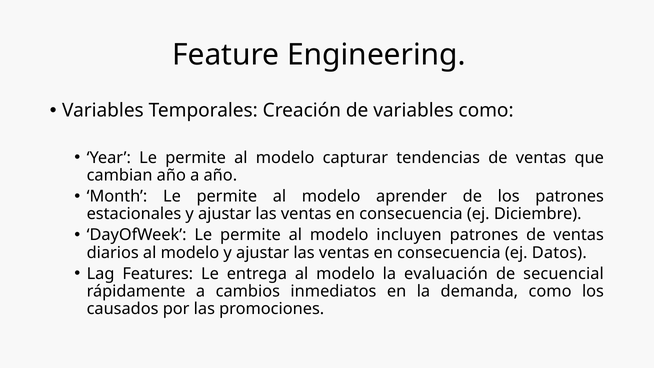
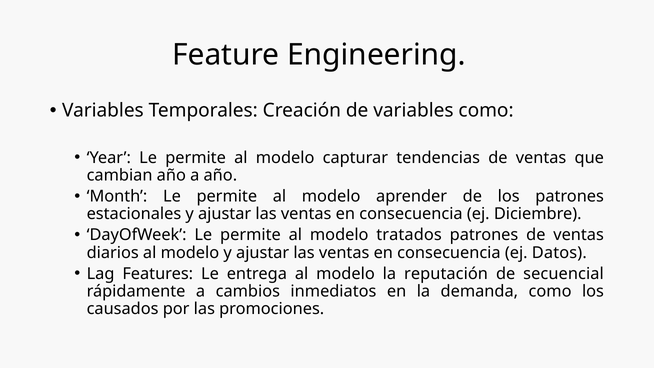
incluyen: incluyen -> tratados
evaluación: evaluación -> reputación
